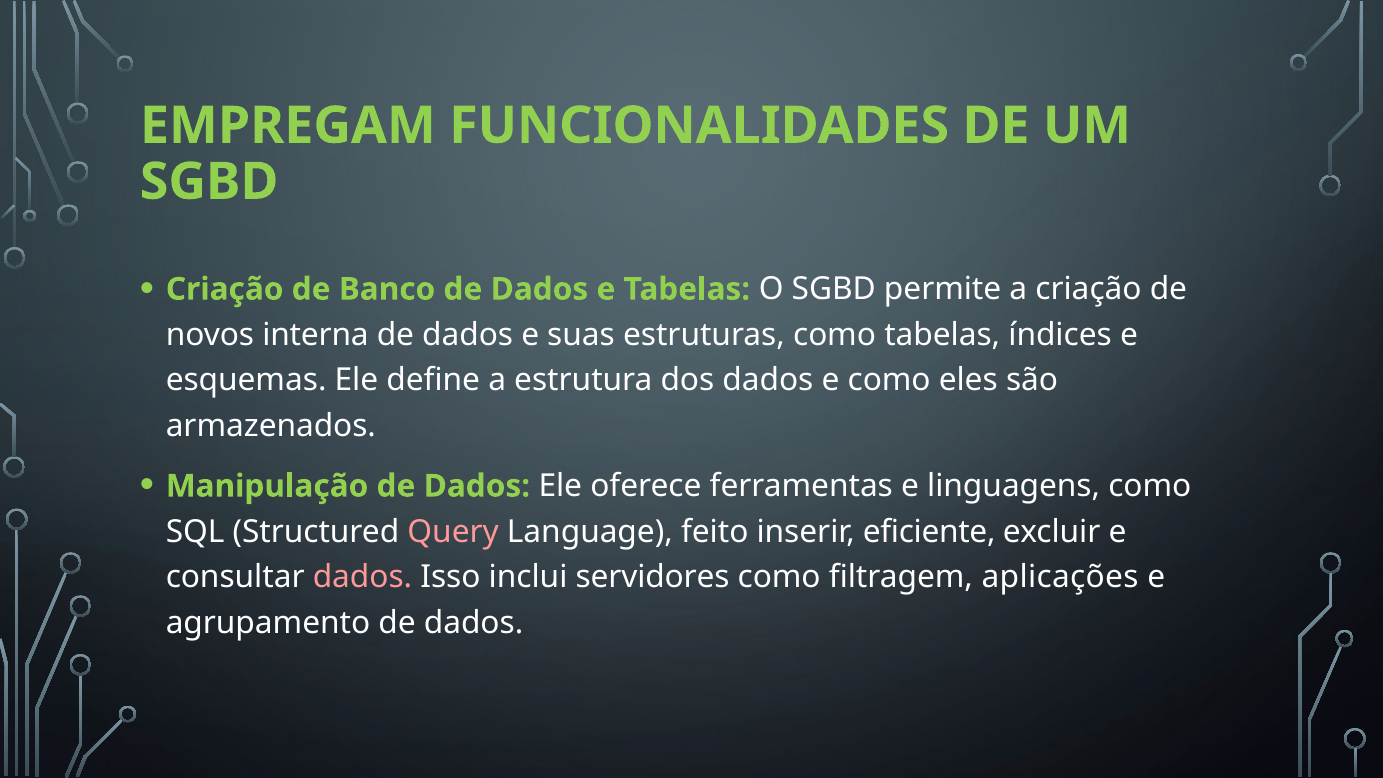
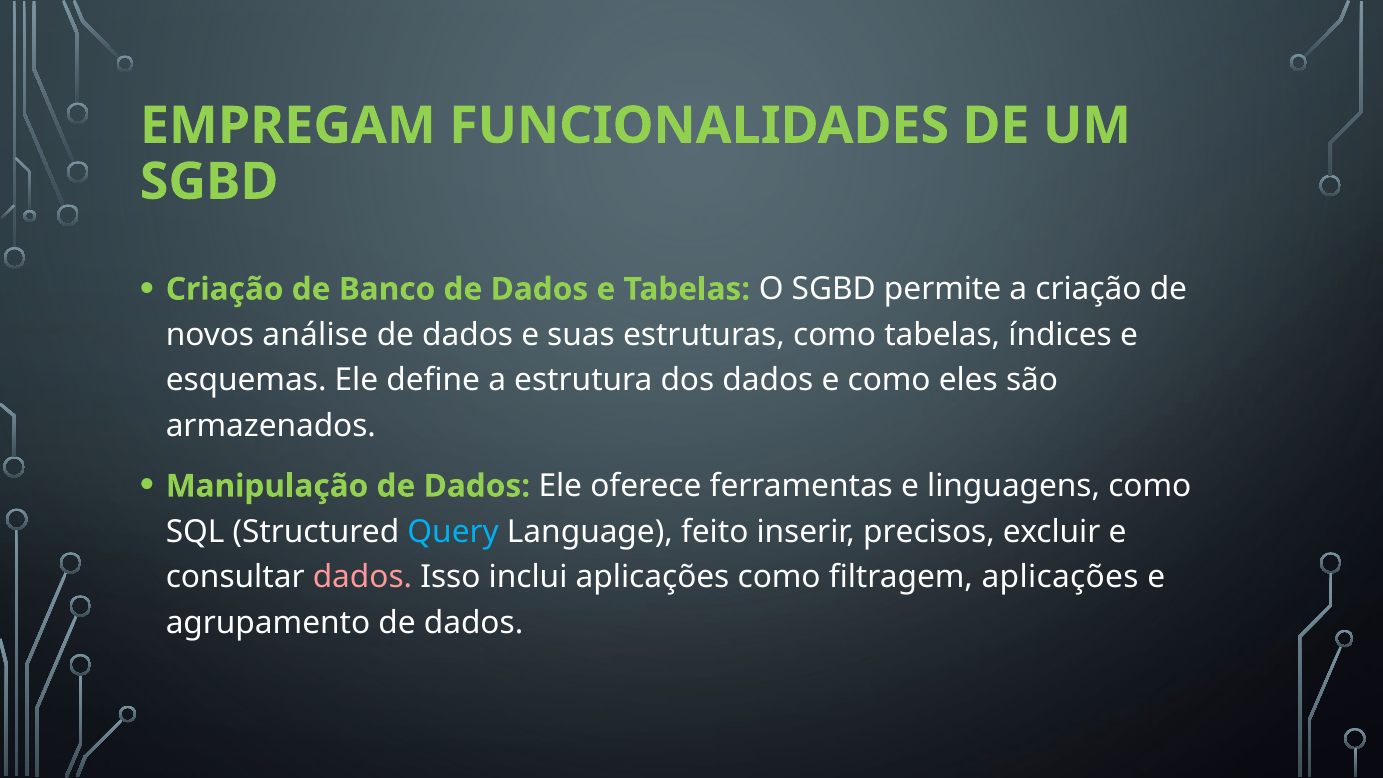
interna: interna -> análise
Query colour: pink -> light blue
eficiente: eficiente -> precisos
inclui servidores: servidores -> aplicações
